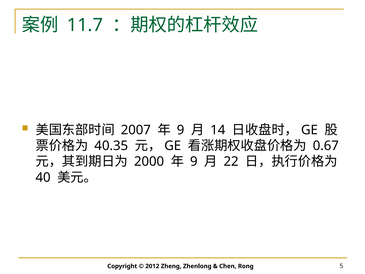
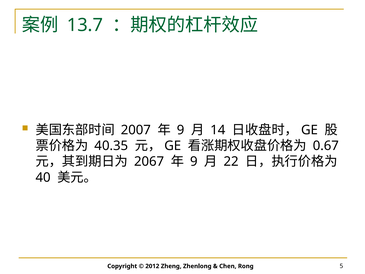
11.7: 11.7 -> 13.7
2000: 2000 -> 2067
